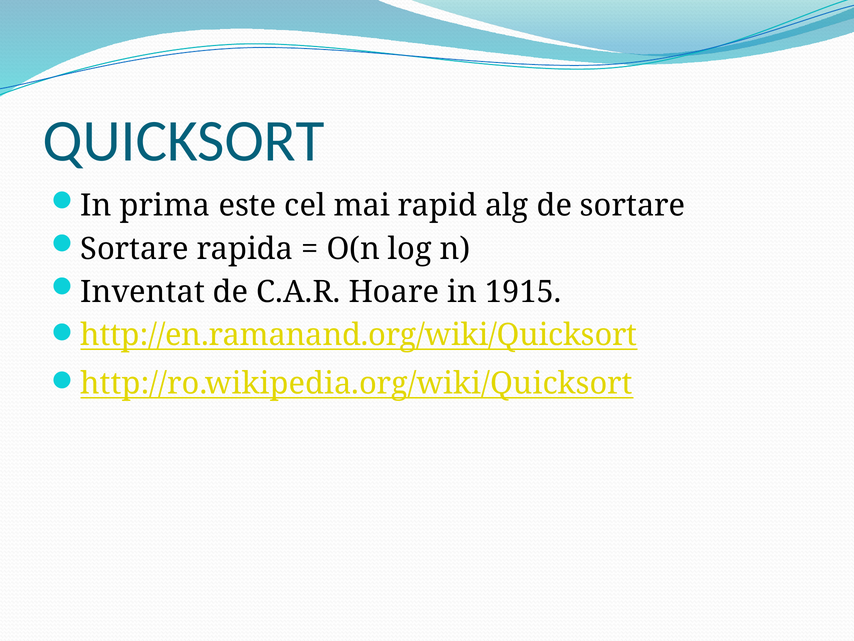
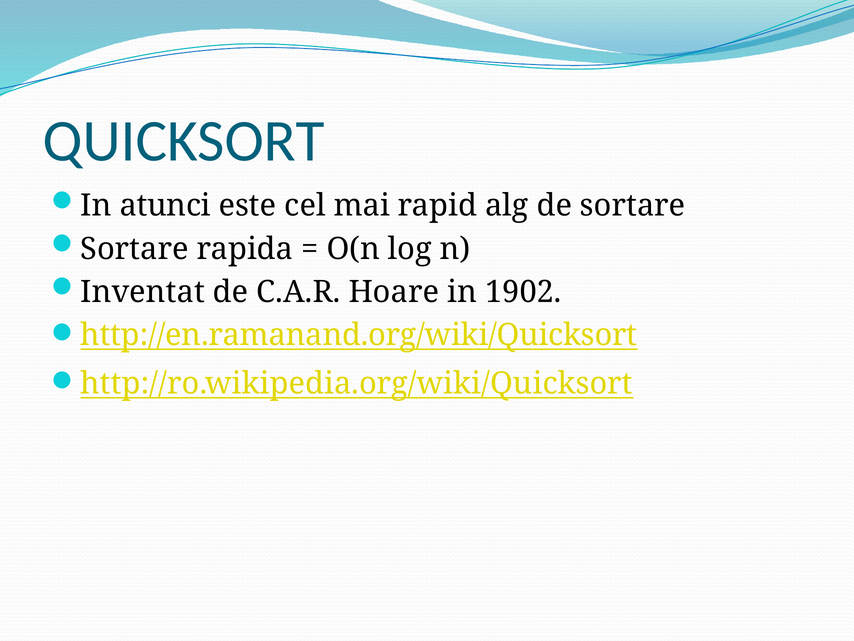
prima: prima -> atunci
1915: 1915 -> 1902
